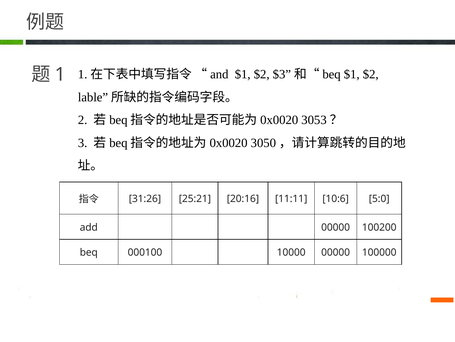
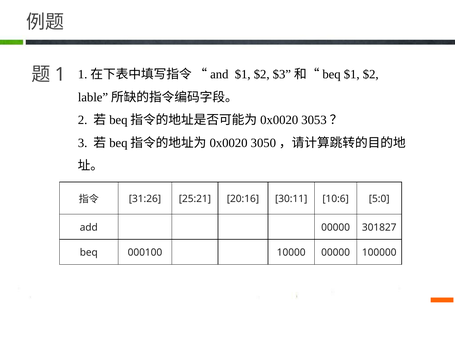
11:11: 11:11 -> 30:11
100200: 100200 -> 301827
